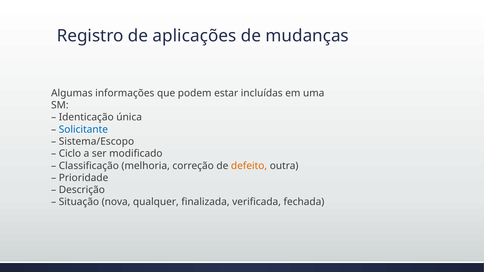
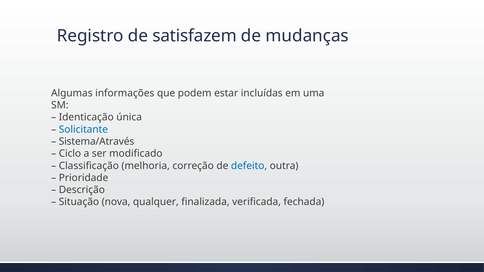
aplicações: aplicações -> satisfazem
Sistema/Escopo: Sistema/Escopo -> Sistema/Através
defeito colour: orange -> blue
